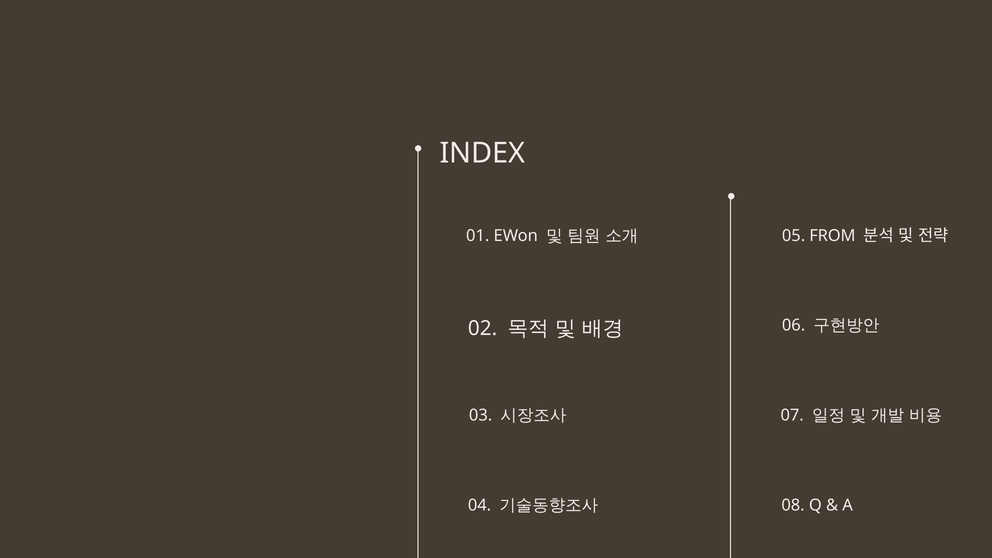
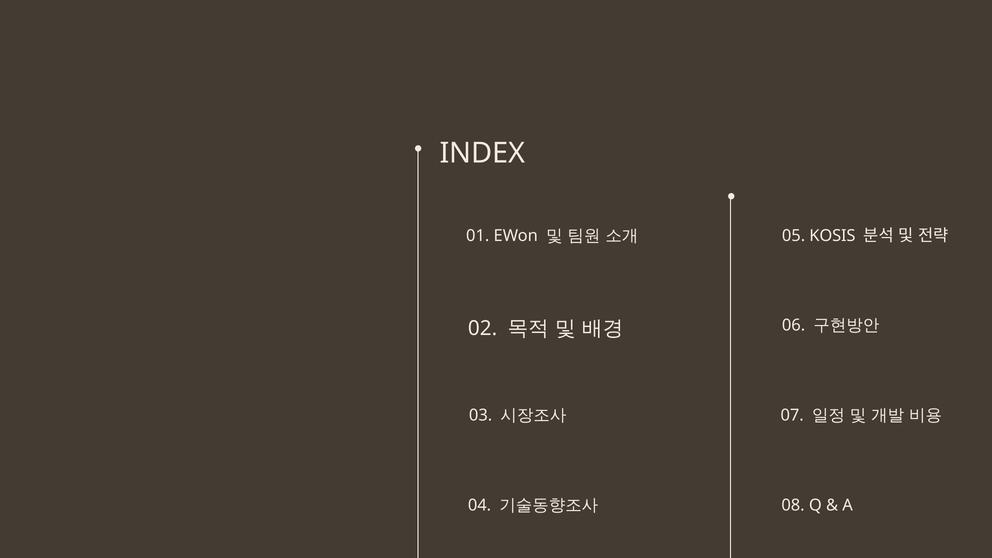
FROM: FROM -> KOSIS
